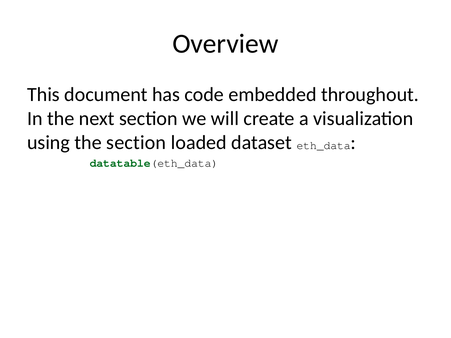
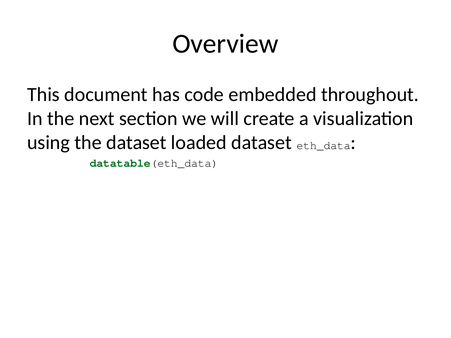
the section: section -> dataset
